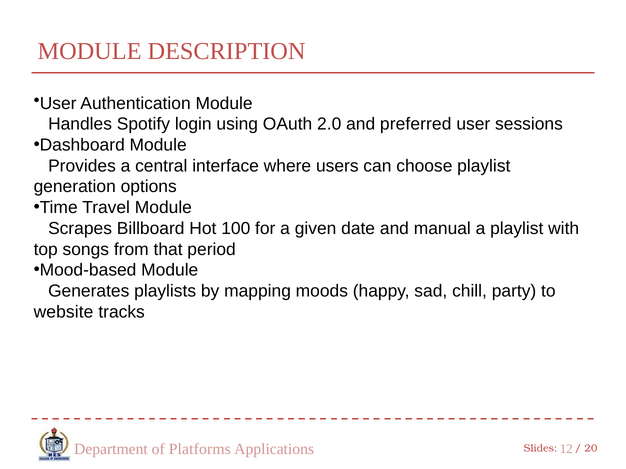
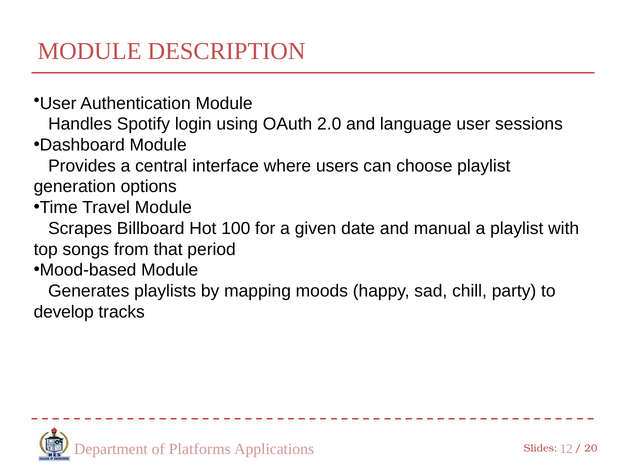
preferred: preferred -> language
website: website -> develop
